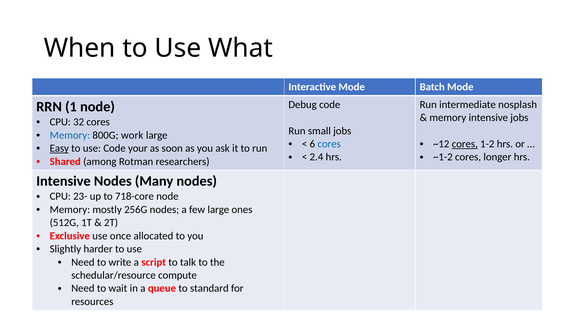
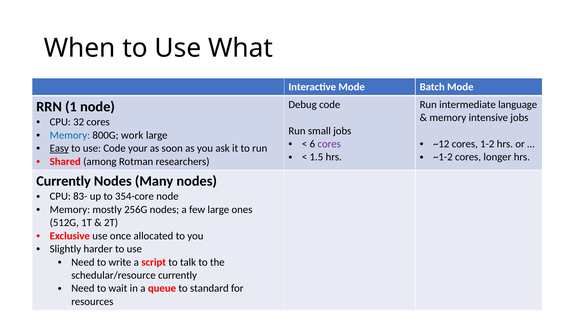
nosplash: nosplash -> language
cores at (329, 144) colour: blue -> purple
cores at (465, 144) underline: present -> none
2.4: 2.4 -> 1.5
Intensive at (63, 181): Intensive -> Currently
23-: 23- -> 83-
718-core: 718-core -> 354-core
schedular/resource compute: compute -> currently
